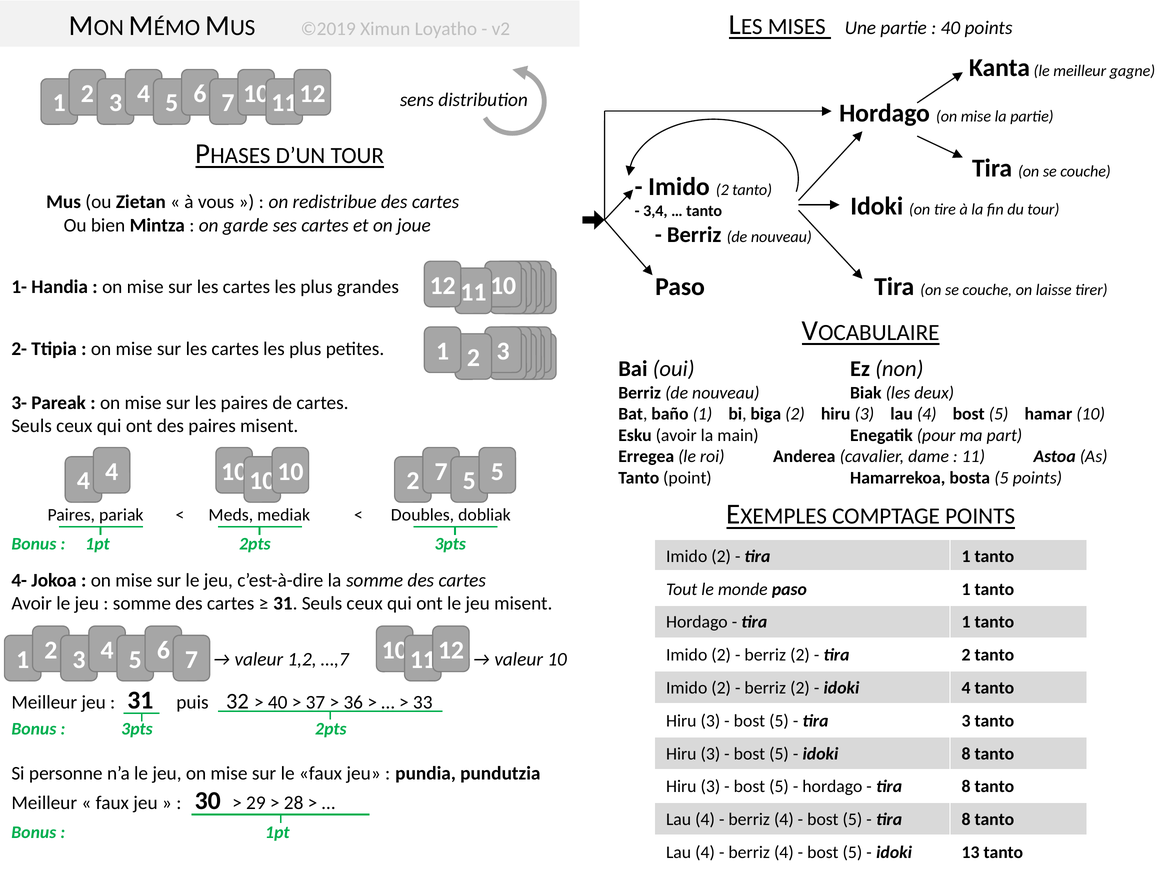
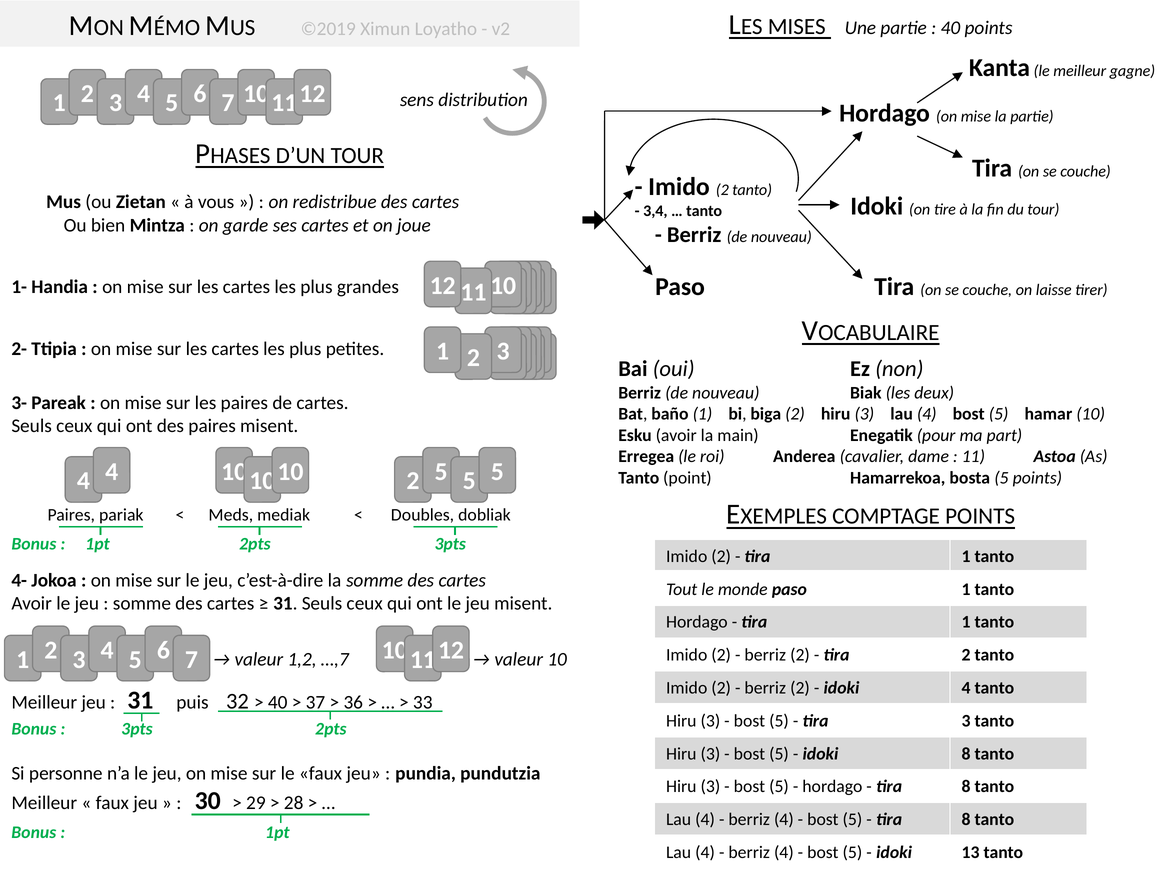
2 7: 7 -> 5
